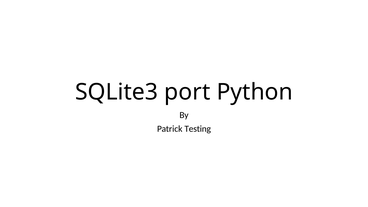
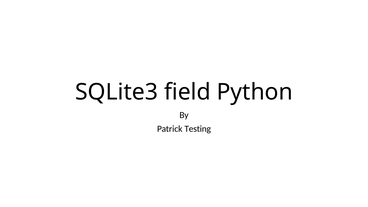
port: port -> field
